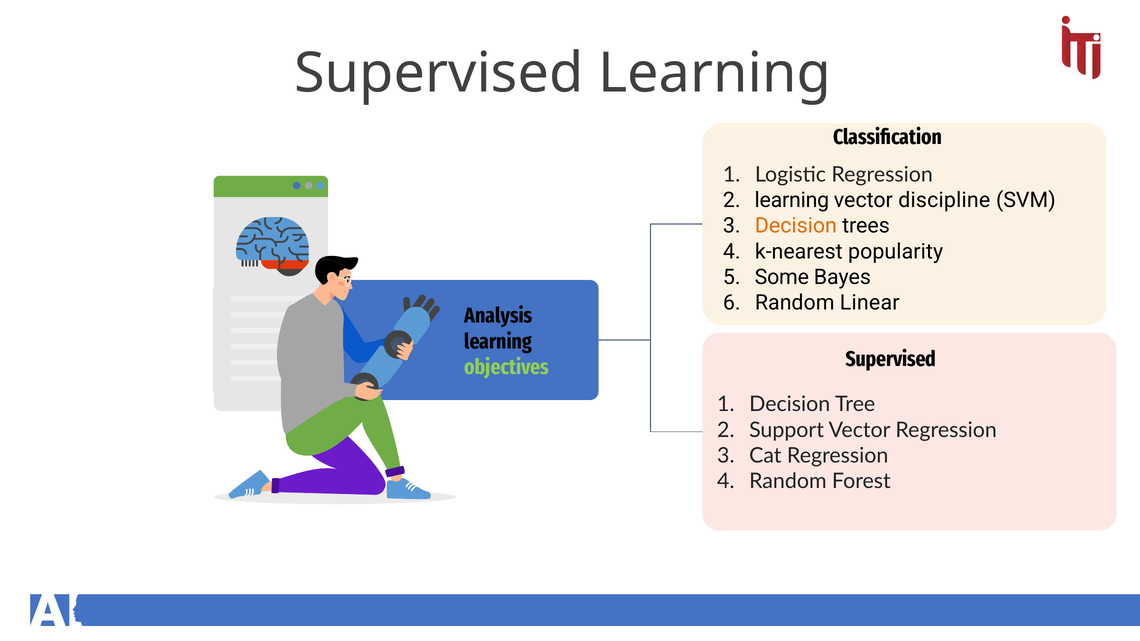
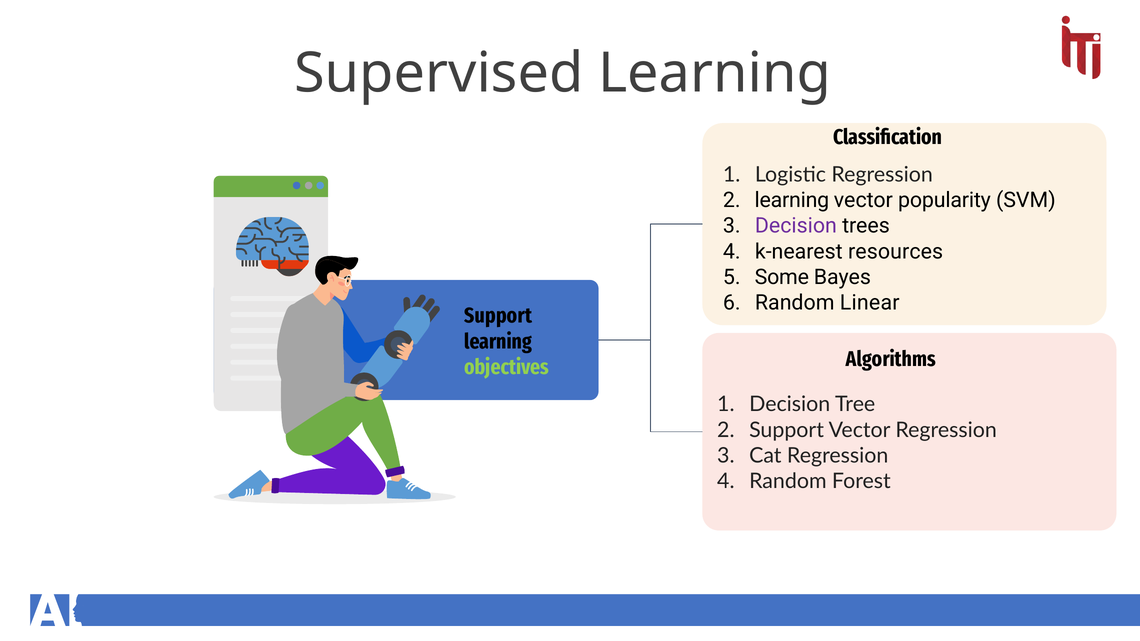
discipline: discipline -> popularity
Decision at (796, 226) colour: orange -> purple
popularity: popularity -> resources
Analysis at (498, 316): Analysis -> Support
Supervised at (891, 359): Supervised -> Algorithms
